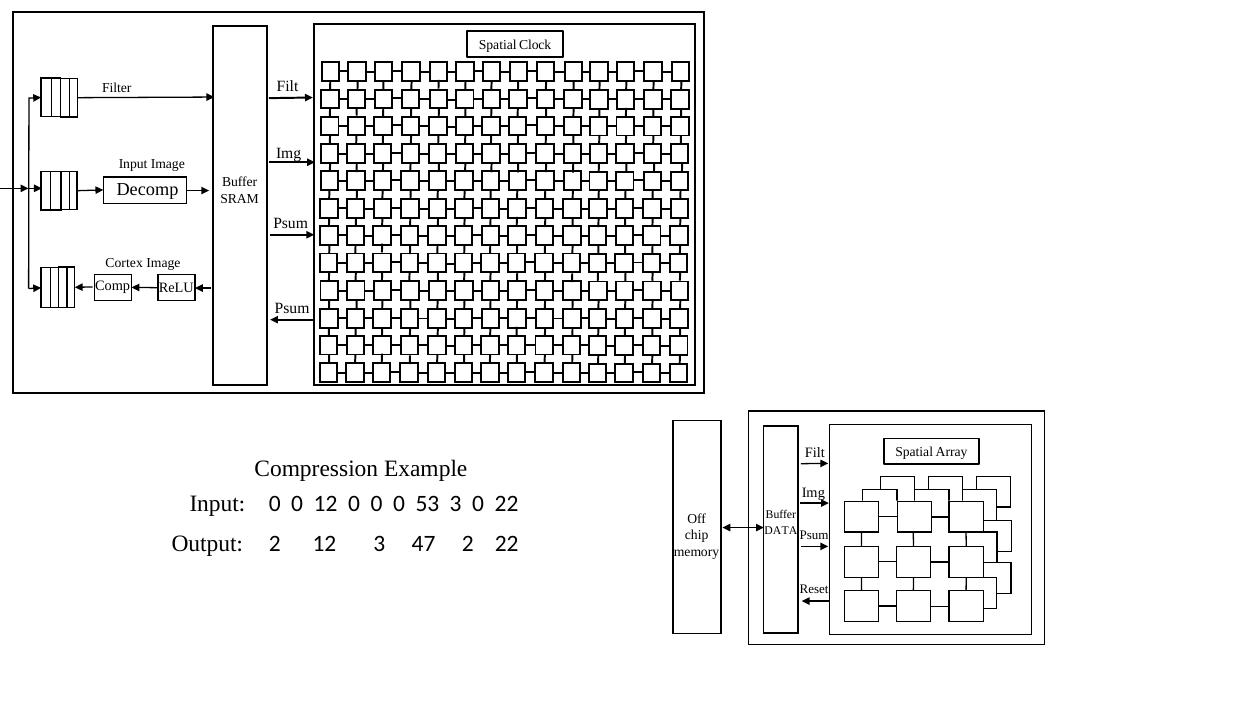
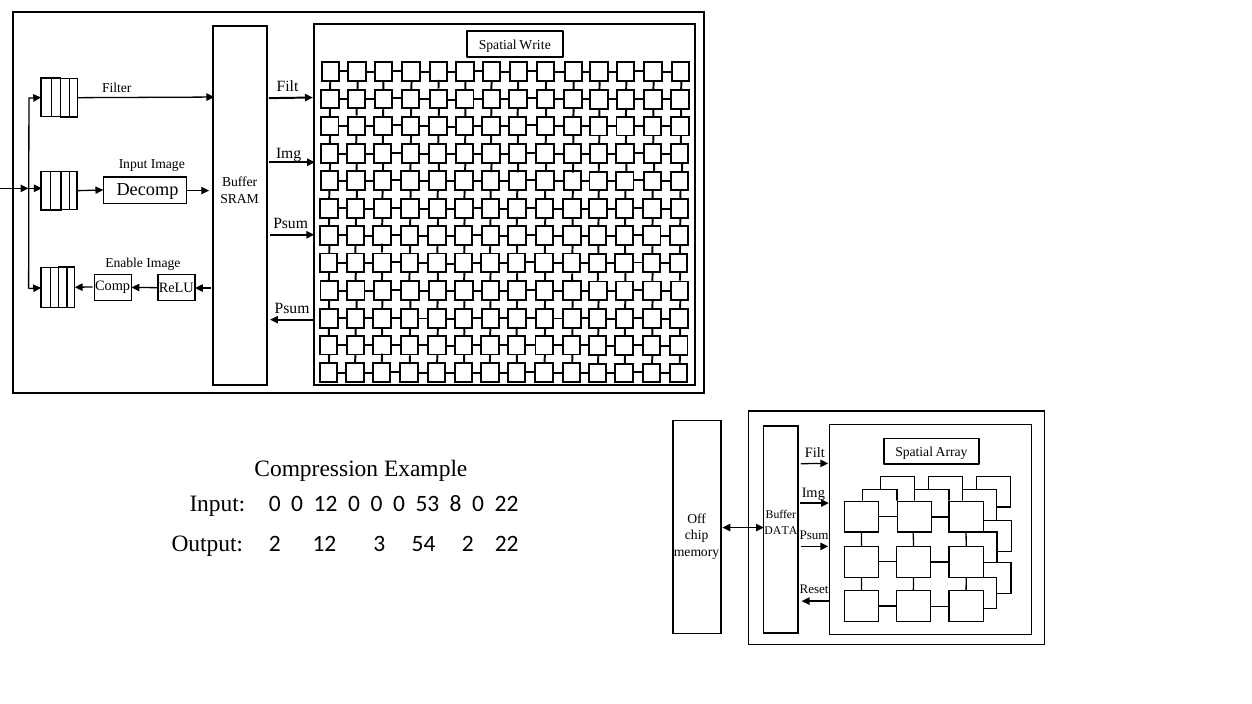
Clock: Clock -> Write
Cortex: Cortex -> Enable
53 3: 3 -> 8
47: 47 -> 54
